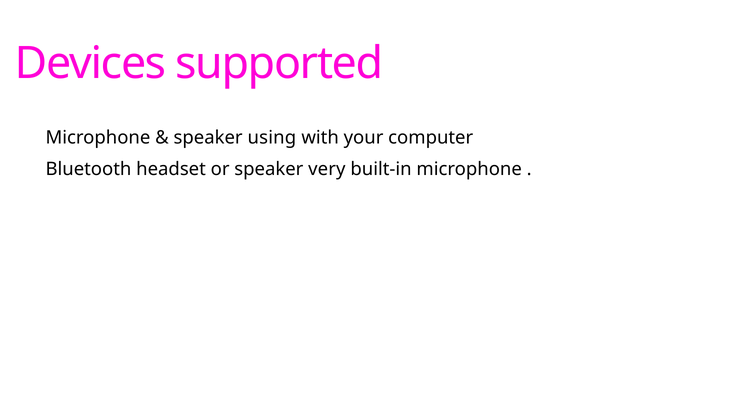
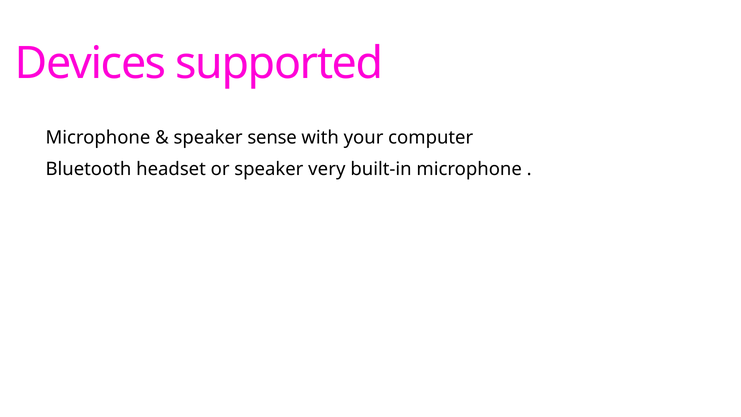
using: using -> sense
